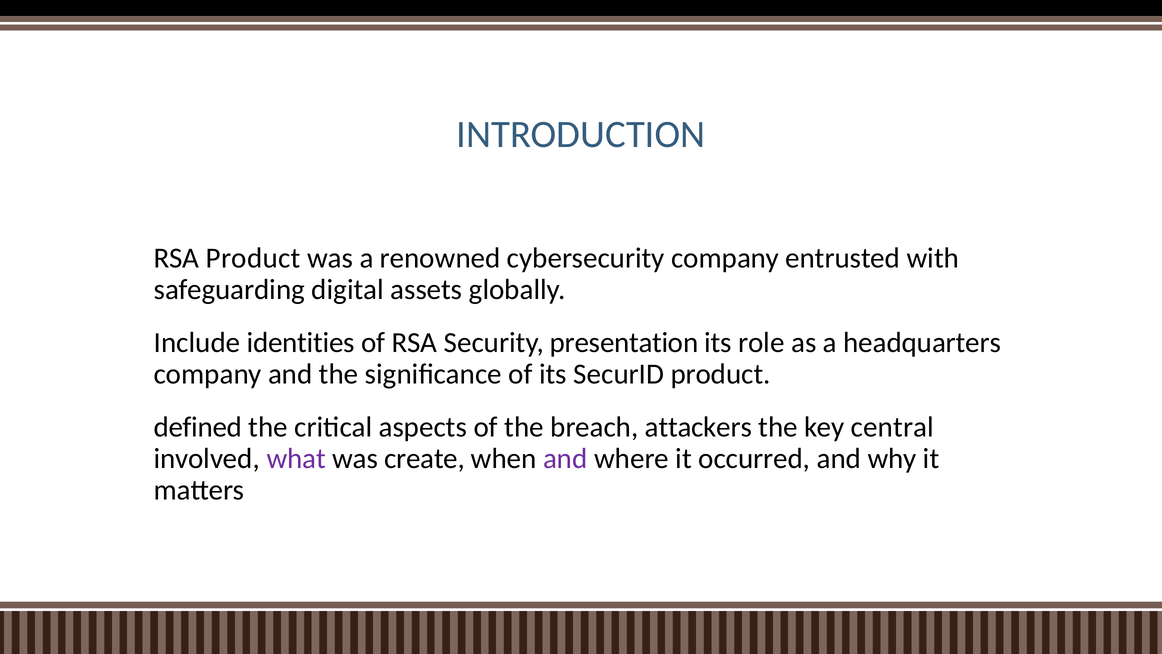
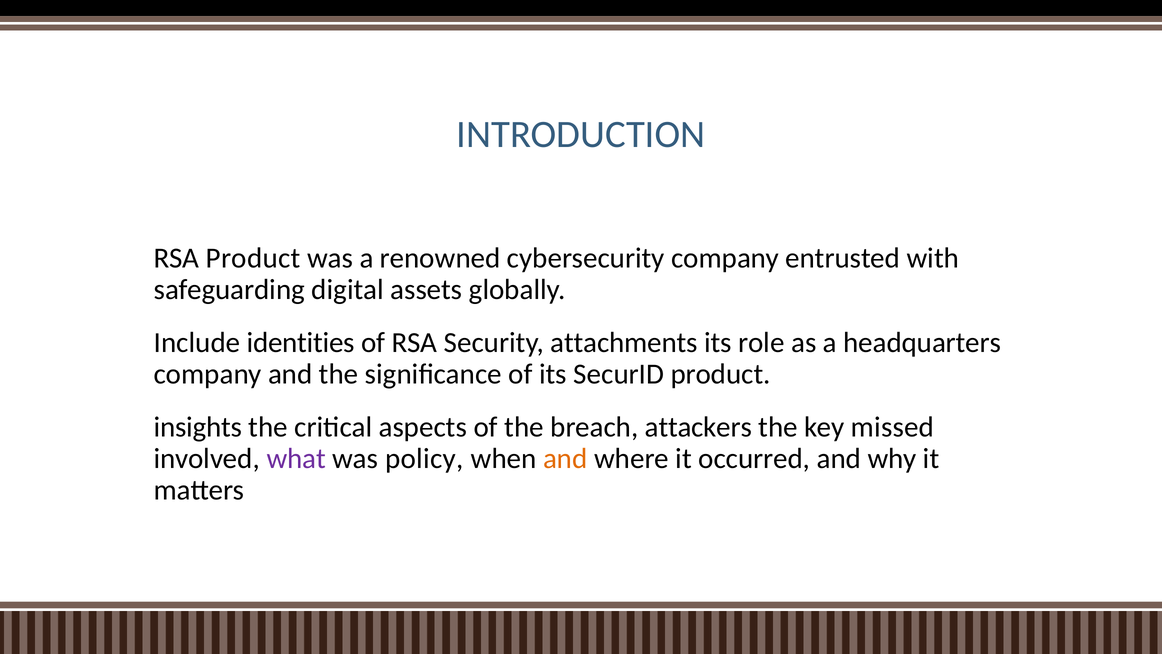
presentation: presentation -> attachments
defined: defined -> insights
central: central -> missed
create: create -> policy
and at (565, 459) colour: purple -> orange
